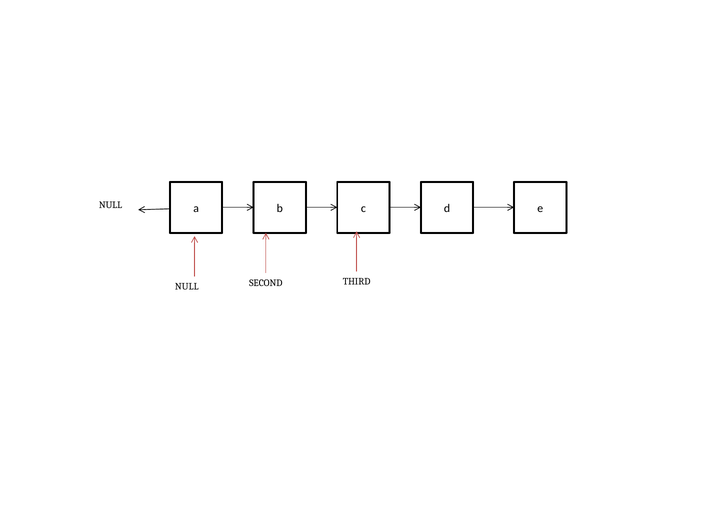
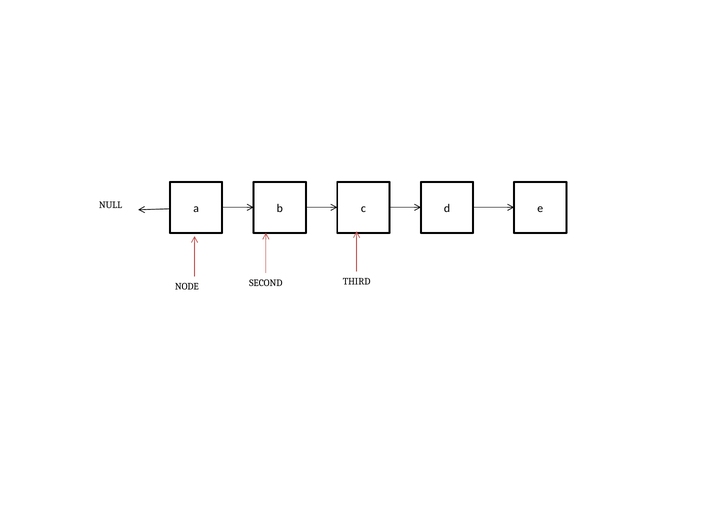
NULL at (187, 286): NULL -> NODE
